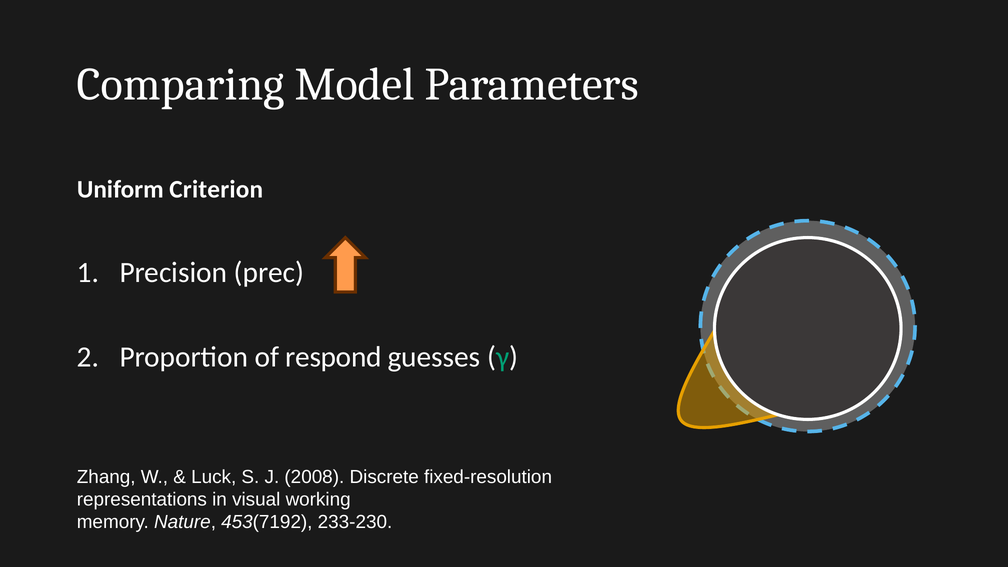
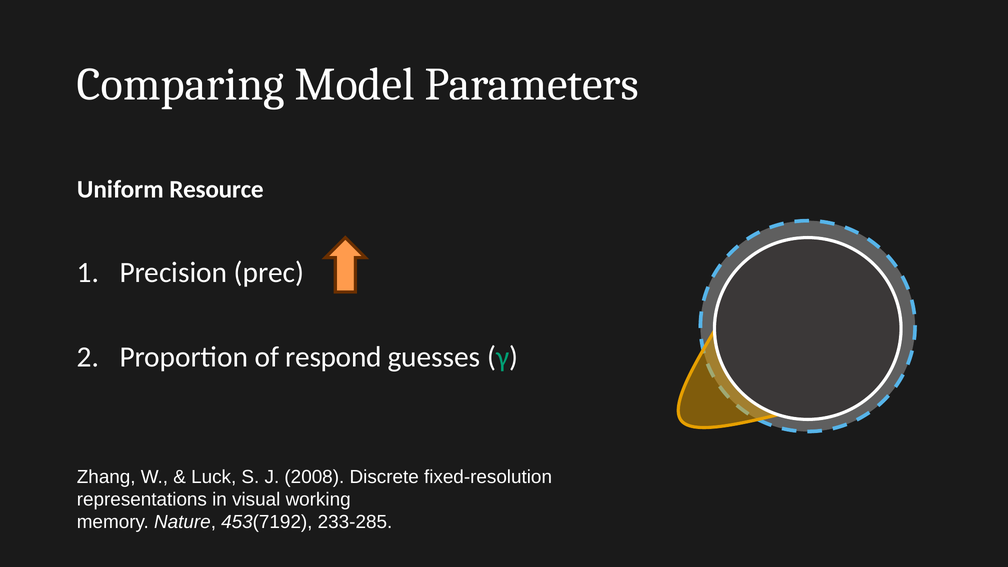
Criterion: Criterion -> Resource
233-230: 233-230 -> 233-285
